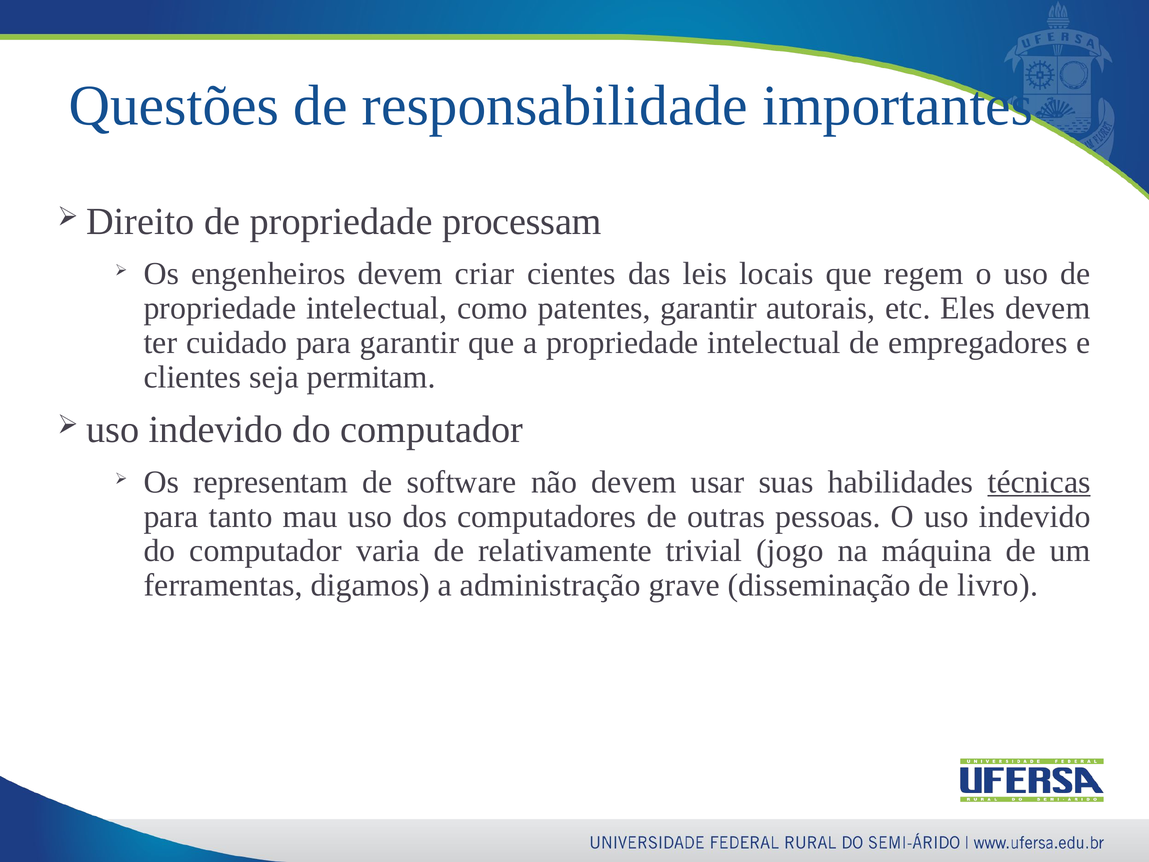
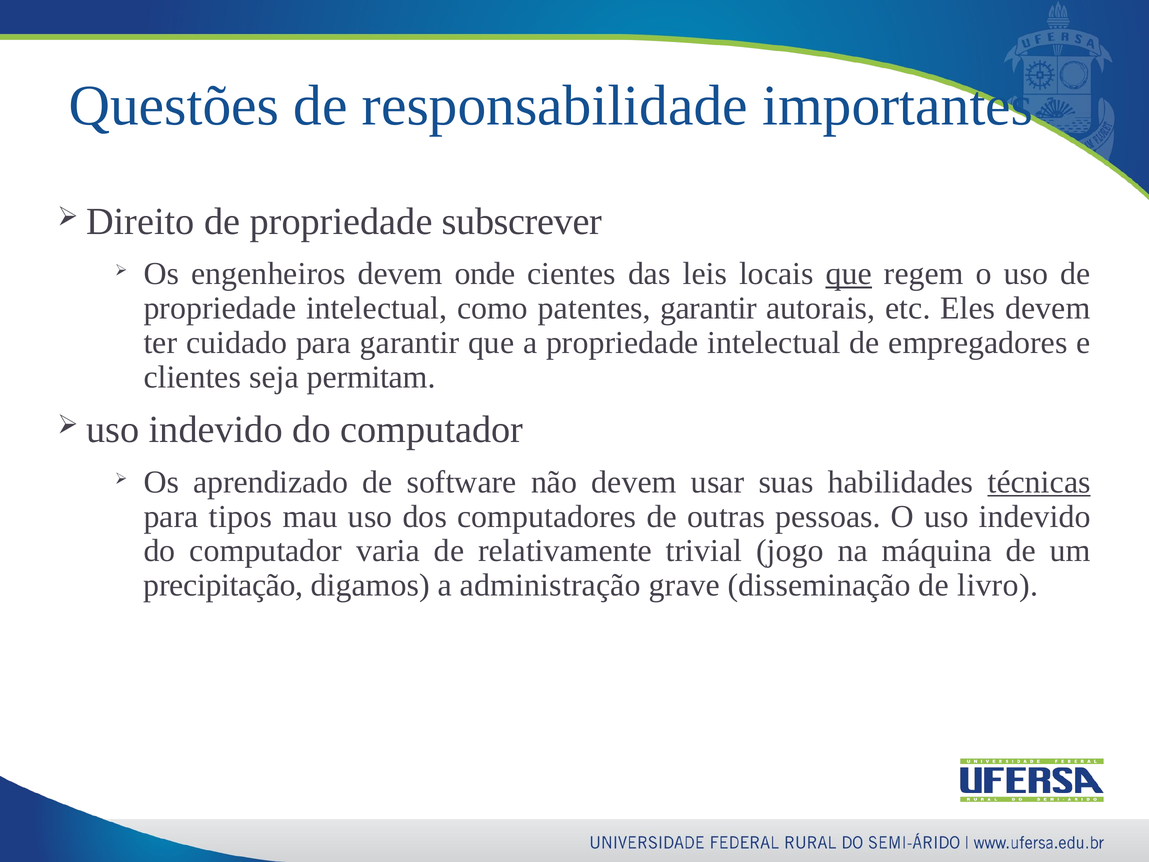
processam: processam -> subscrever
criar: criar -> onde
que at (849, 274) underline: none -> present
representam: representam -> aprendizado
tanto: tanto -> tipos
ferramentas: ferramentas -> precipitação
